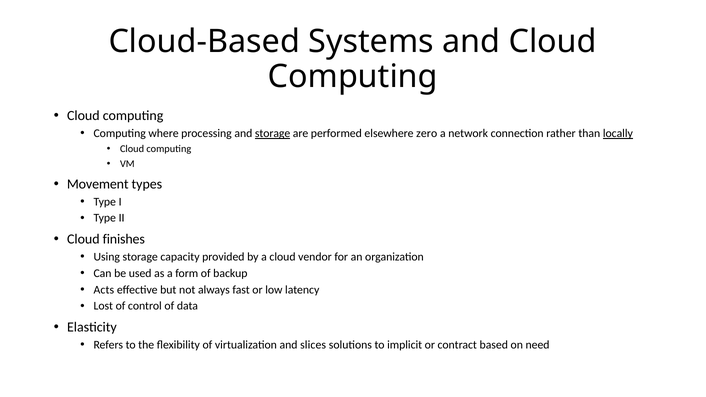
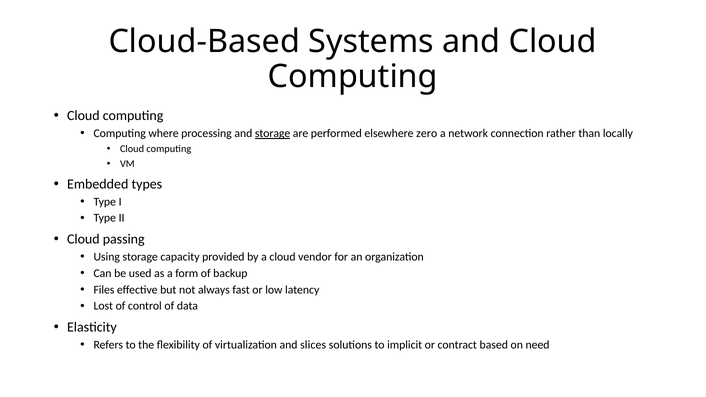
locally underline: present -> none
Movement: Movement -> Embedded
finishes: finishes -> passing
Acts: Acts -> Files
